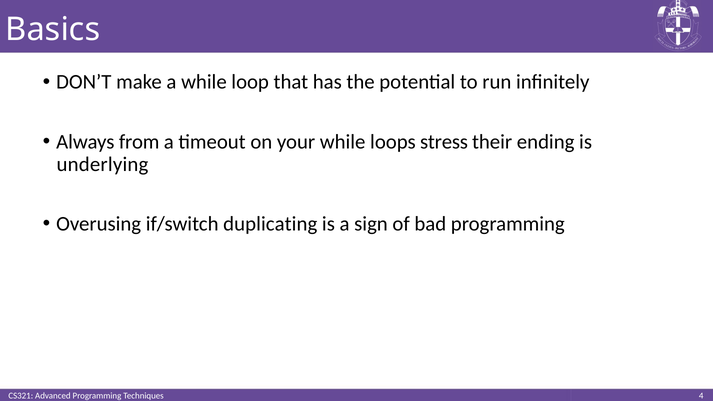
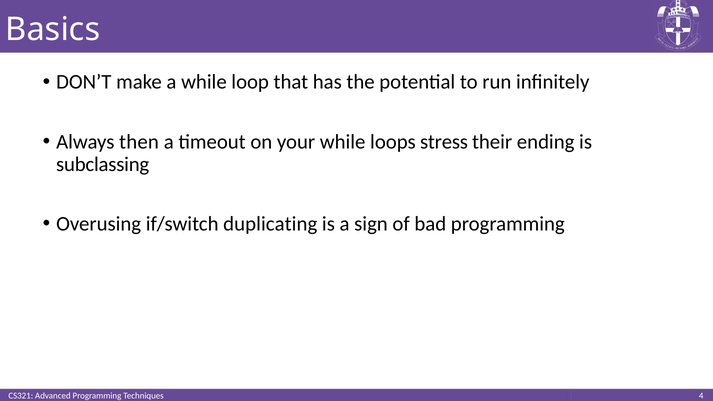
from: from -> then
underlying: underlying -> subclassing
